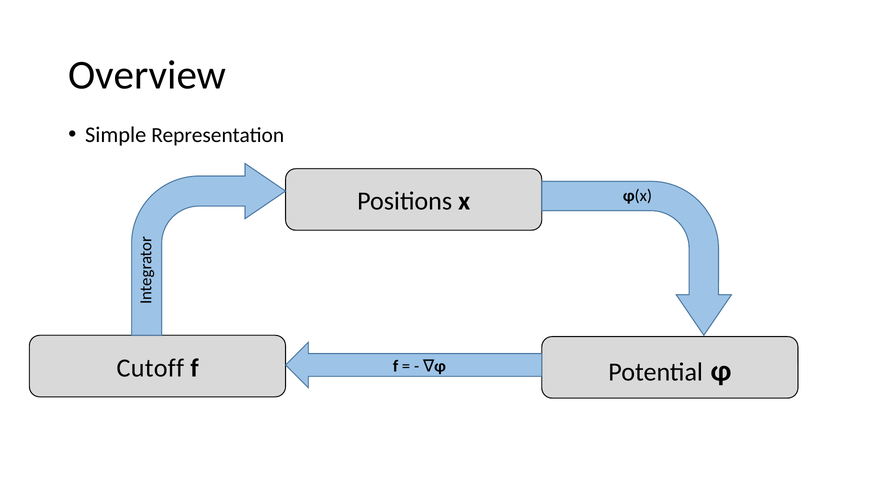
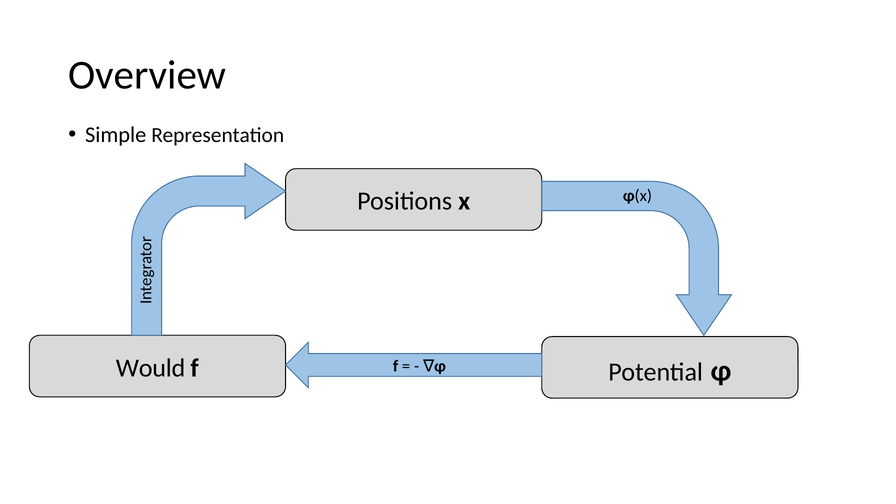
Cutoff: Cutoff -> Would
